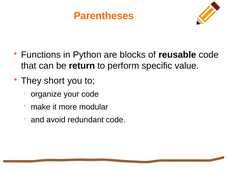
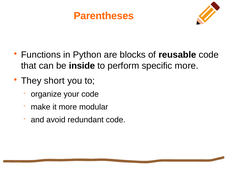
return: return -> inside
specific value: value -> more
